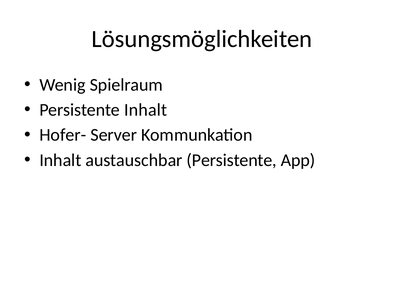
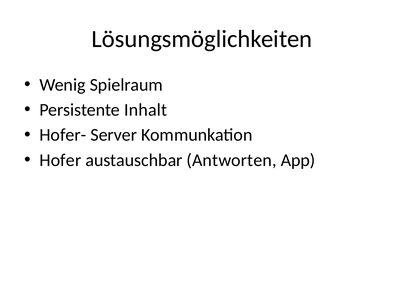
Inhalt at (60, 160): Inhalt -> Hofer
austauschbar Persistente: Persistente -> Antworten
